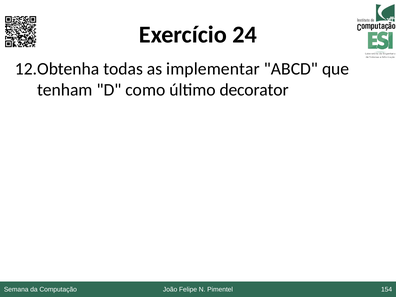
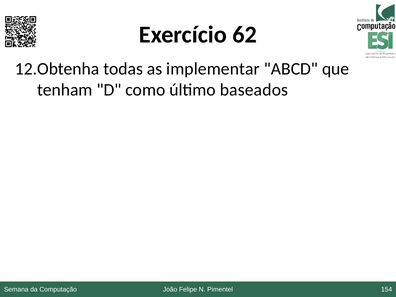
24: 24 -> 62
decorator: decorator -> baseados
